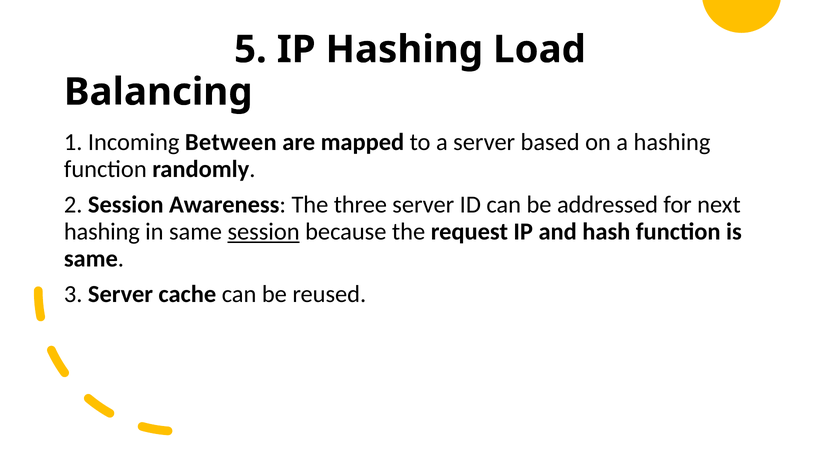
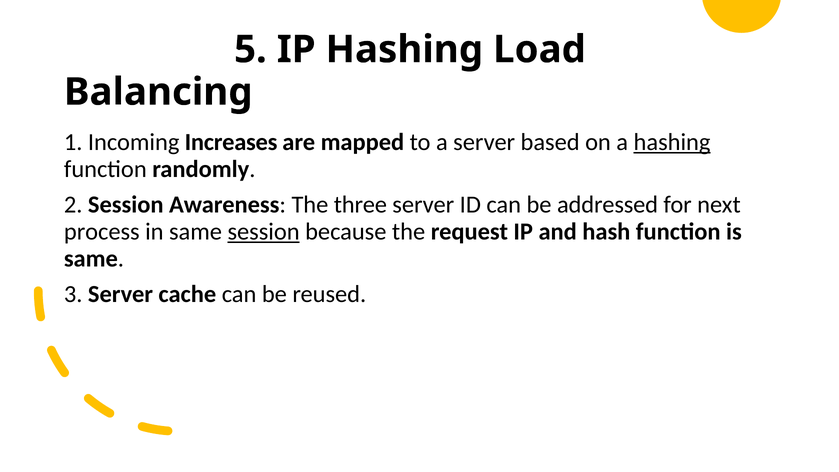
Between: Between -> Increases
hashing at (672, 142) underline: none -> present
hashing at (102, 232): hashing -> process
